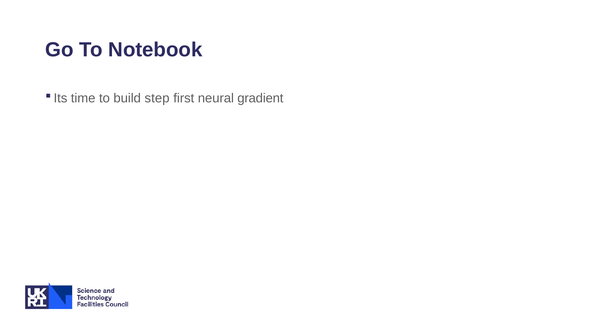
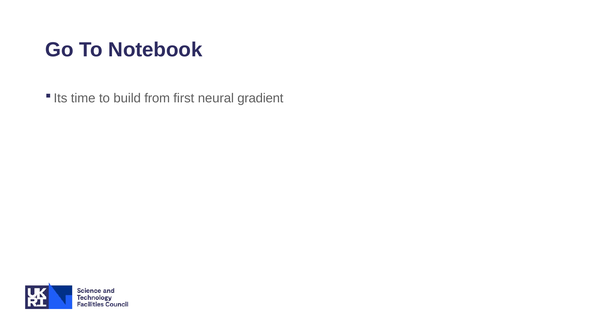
step: step -> from
